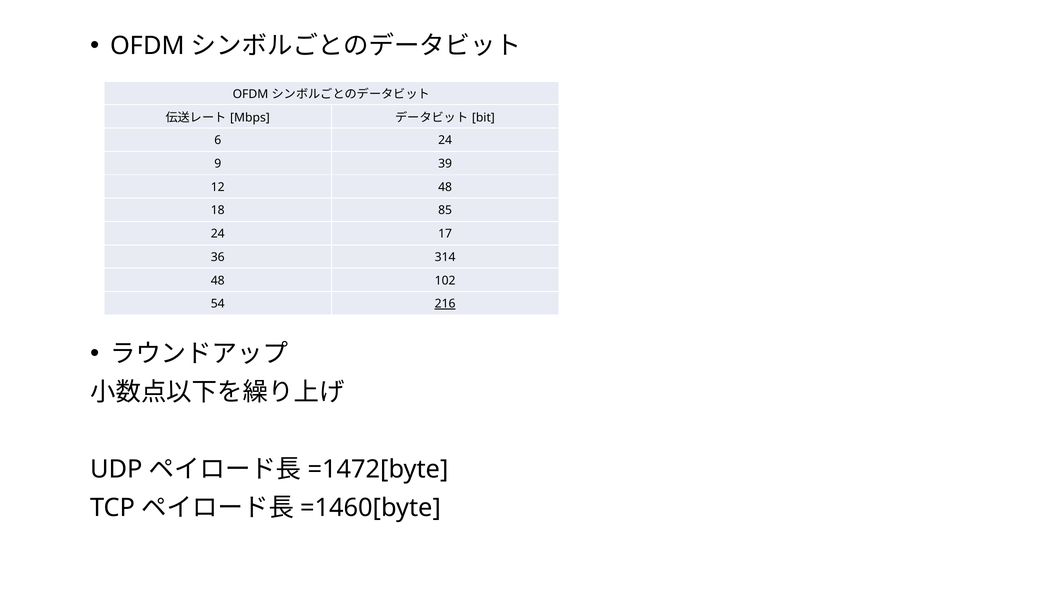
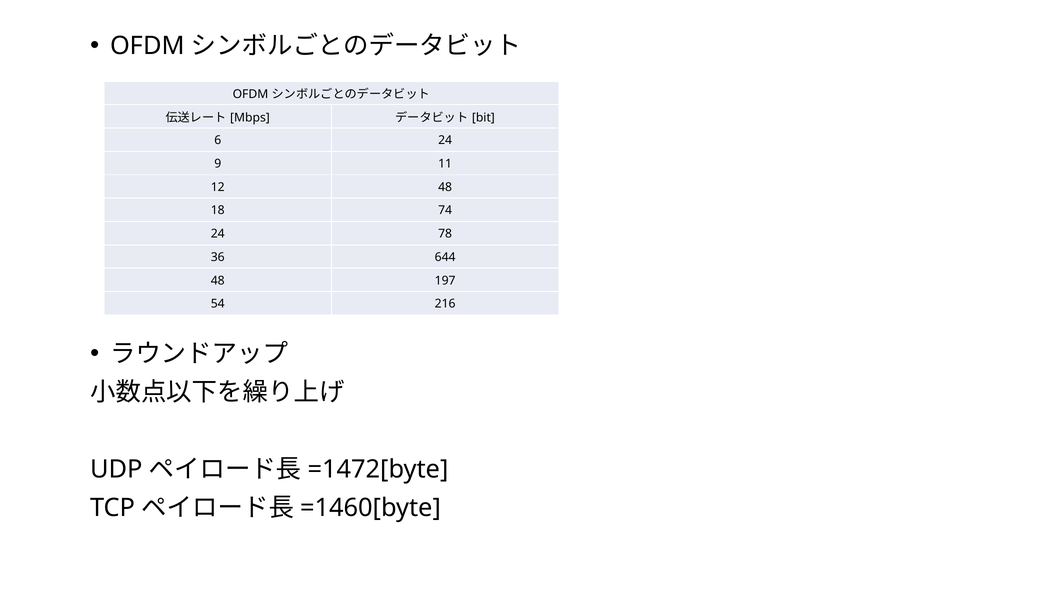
39: 39 -> 11
85: 85 -> 74
17: 17 -> 78
314: 314 -> 644
102: 102 -> 197
216 underline: present -> none
